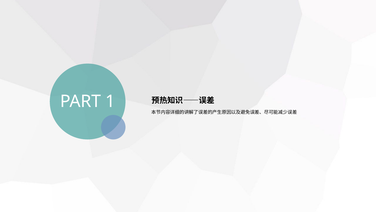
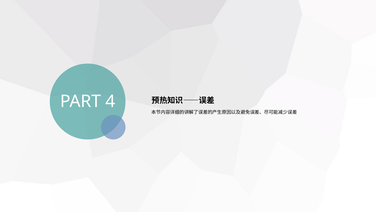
1: 1 -> 4
